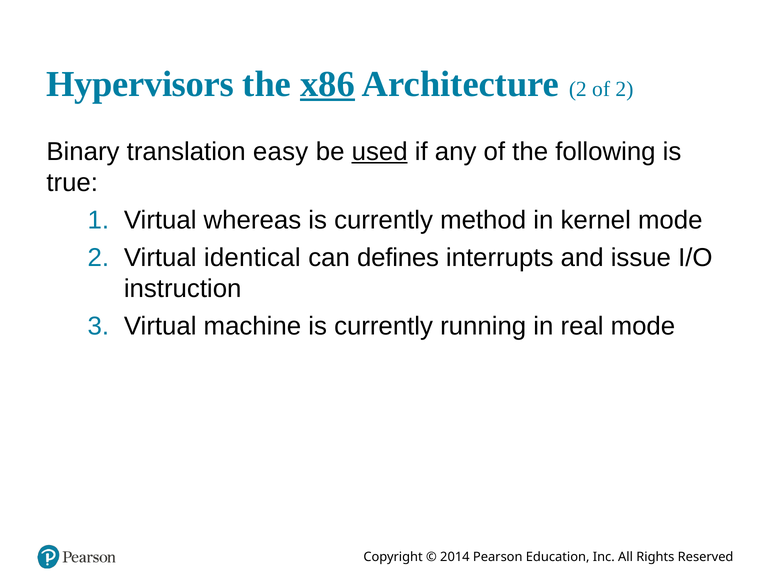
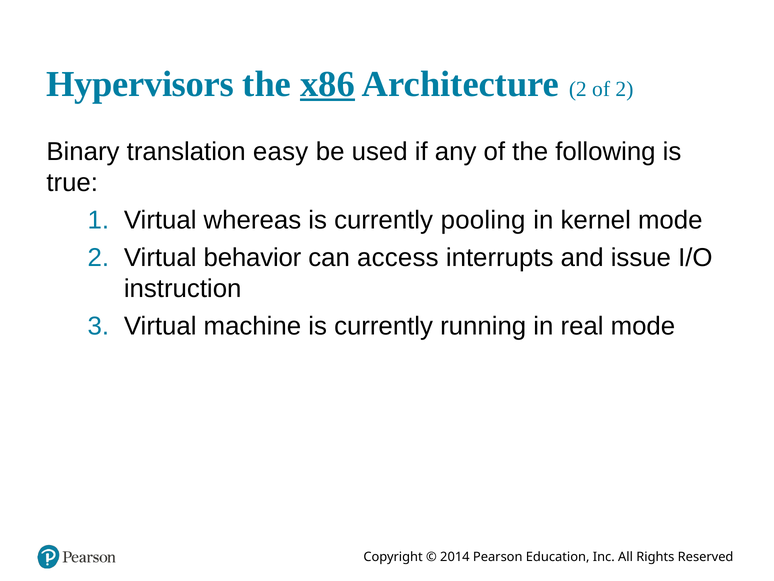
used underline: present -> none
method: method -> pooling
identical: identical -> behavior
defines: defines -> access
